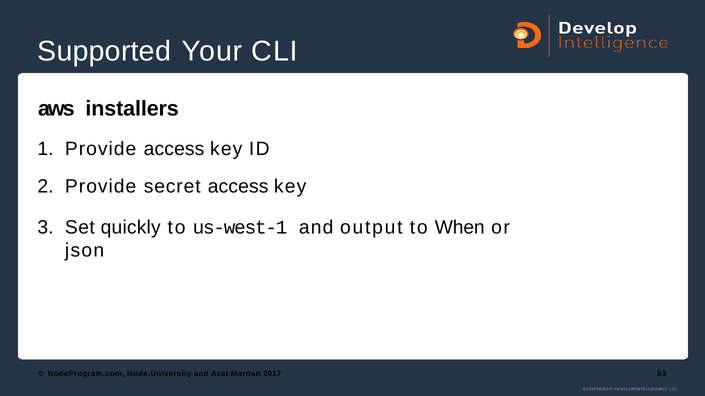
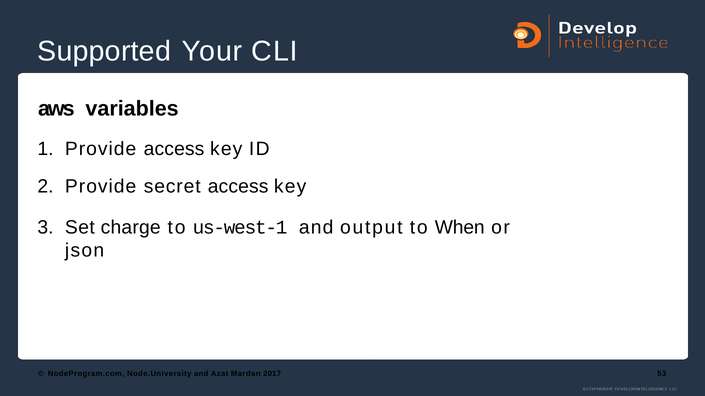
installers: installers -> variables
quickly: quickly -> charge
